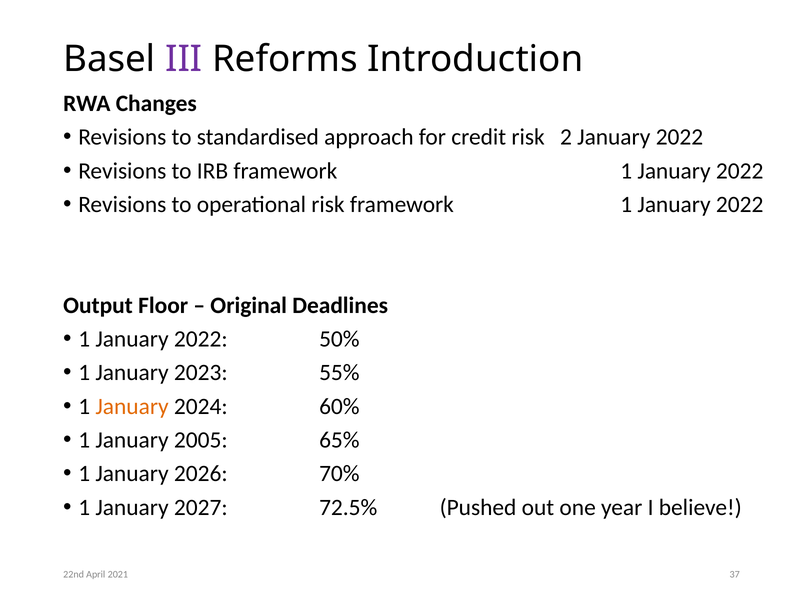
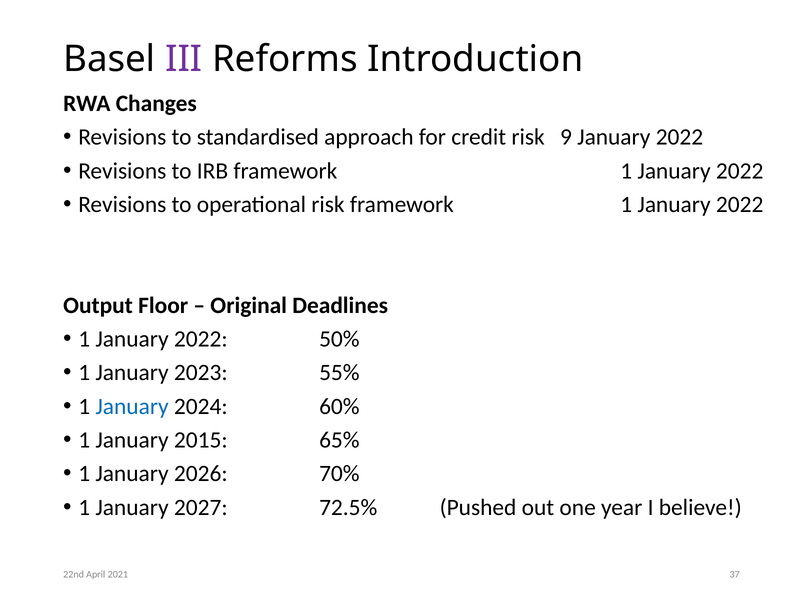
2: 2 -> 9
January at (132, 407) colour: orange -> blue
2005: 2005 -> 2015
